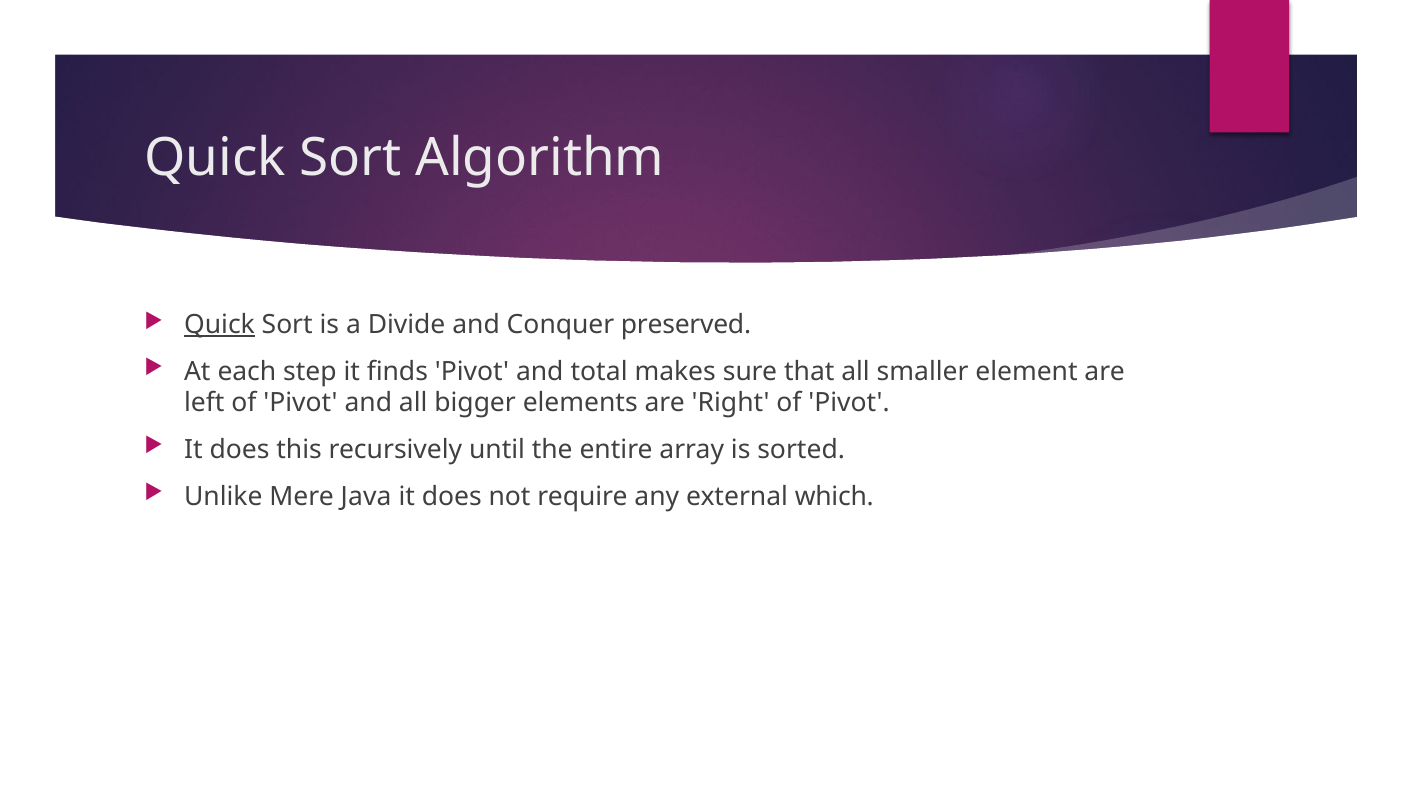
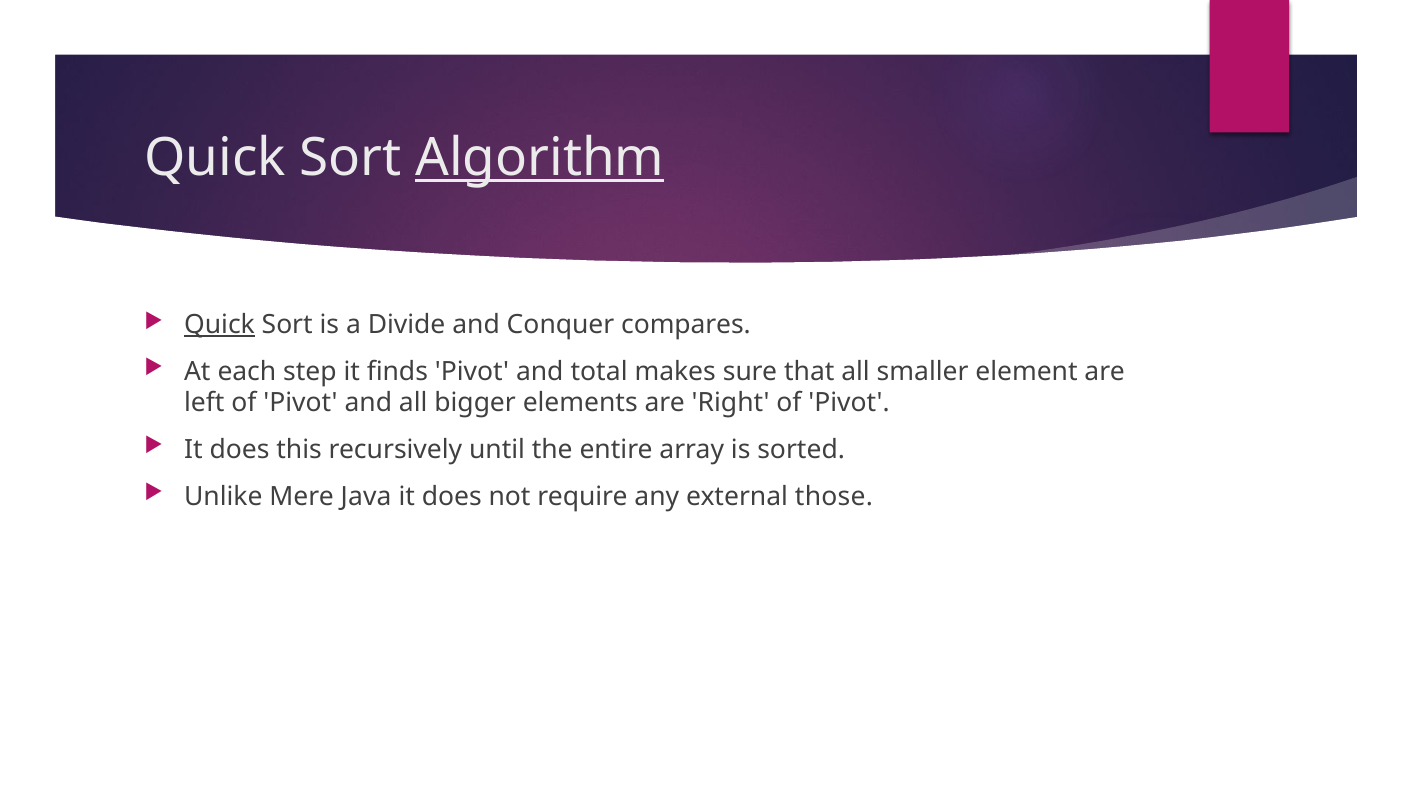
Algorithm underline: none -> present
preserved: preserved -> compares
which: which -> those
